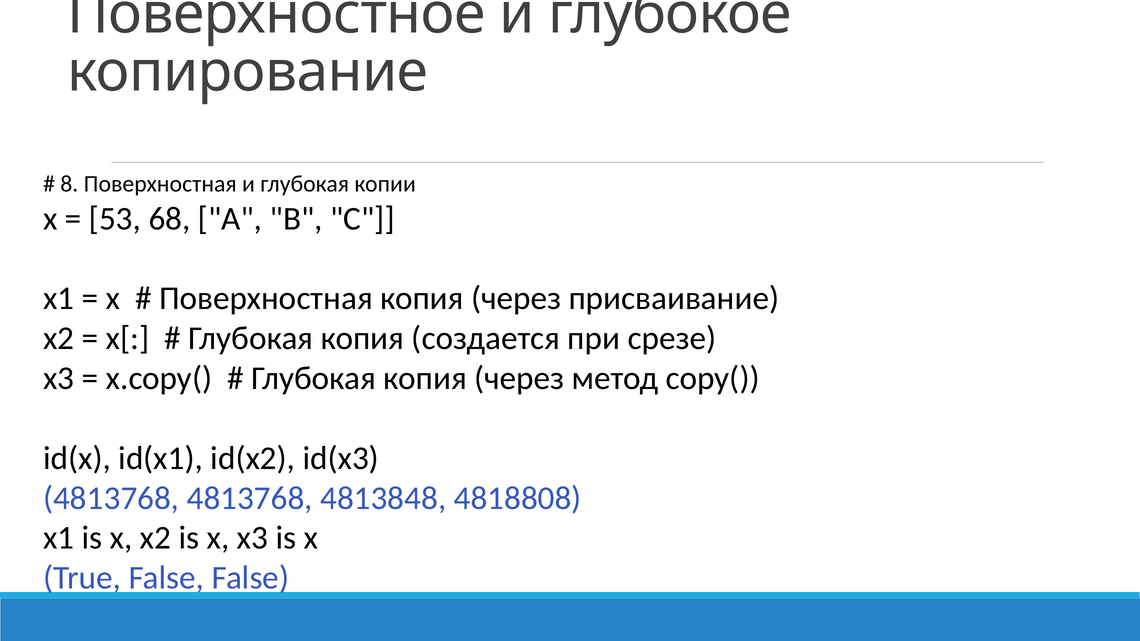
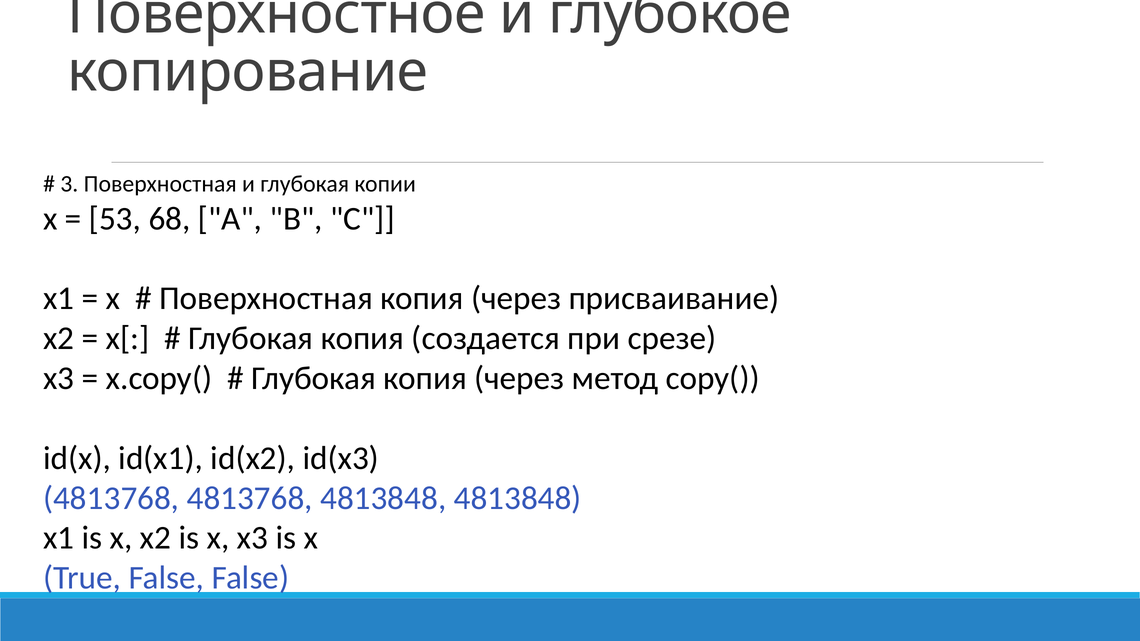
8: 8 -> 3
4813848 4818808: 4818808 -> 4813848
